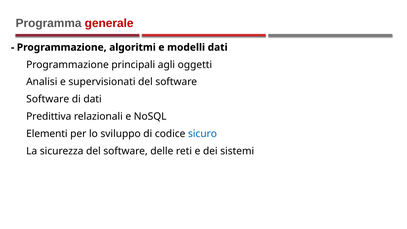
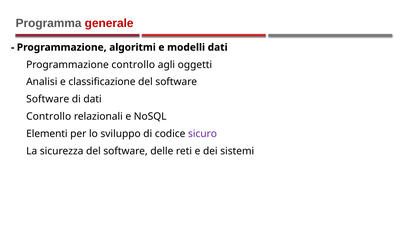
Programmazione principali: principali -> controllo
supervisionati: supervisionati -> classificazione
Predittiva at (49, 117): Predittiva -> Controllo
sicuro colour: blue -> purple
